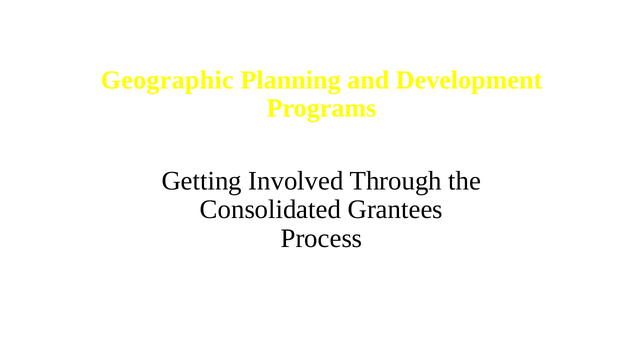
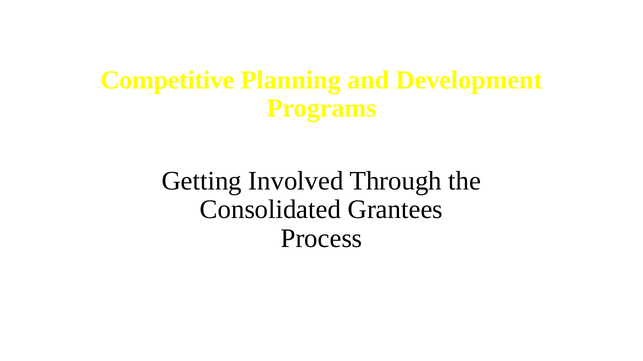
Geographic: Geographic -> Competitive
